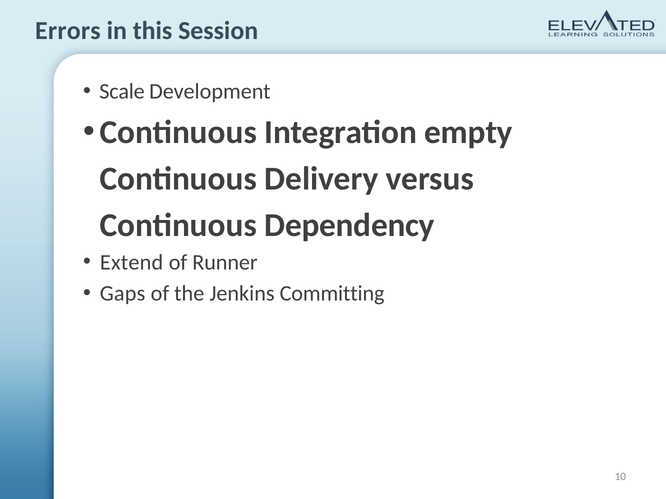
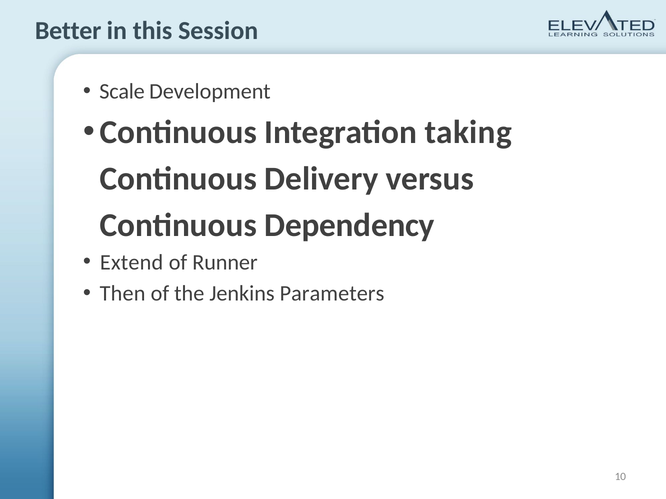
Errors: Errors -> Better
empty: empty -> taking
Gaps: Gaps -> Then
Committing: Committing -> Parameters
